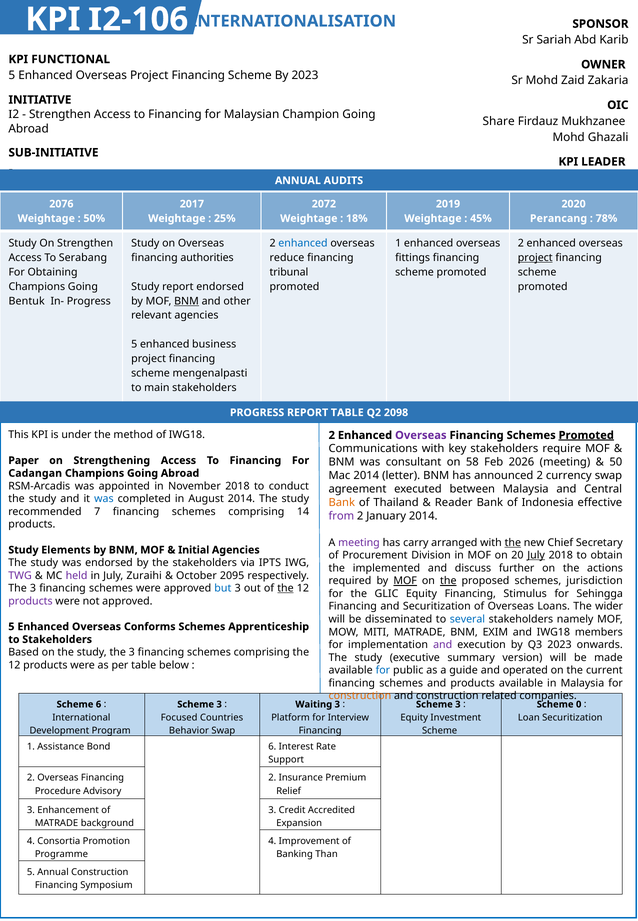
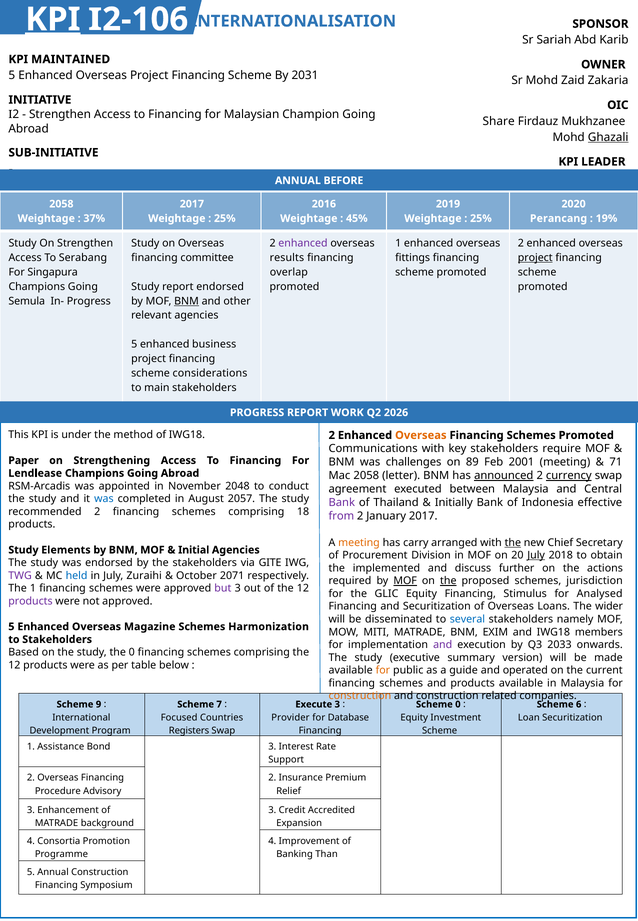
KPI at (53, 19) underline: none -> present
FUNCTIONAL: FUNCTIONAL -> MAINTAINED
By 2023: 2023 -> 2031
Ghazali underline: none -> present
AUDITS: AUDITS -> BEFORE
2076 at (61, 204): 2076 -> 2058
2072: 2072 -> 2016
50%: 50% -> 37%
18%: 18% -> 45%
45% at (481, 219): 45% -> 25%
78%: 78% -> 19%
enhanced at (303, 243) colour: blue -> purple
authorities: authorities -> committee
reduce: reduce -> results
Obtaining: Obtaining -> Singapura
tribunal: tribunal -> overlap
Bentuk: Bentuk -> Semula
mengenalpasti: mengenalpasti -> considerations
REPORT TABLE: TABLE -> WORK
2098: 2098 -> 2026
Overseas at (421, 436) colour: purple -> orange
Promoted at (586, 436) underline: present -> none
consultant: consultant -> challenges
58: 58 -> 89
2026: 2026 -> 2001
50: 50 -> 71
Cadangan: Cadangan -> Lendlease
Mac 2014: 2014 -> 2058
announced underline: none -> present
currency underline: none -> present
November 2018: 2018 -> 2048
August 2014: 2014 -> 2057
Bank at (342, 503) colour: orange -> purple
Reader: Reader -> Initially
recommended 7: 7 -> 2
14: 14 -> 18
January 2014: 2014 -> 2017
meeting at (359, 543) colour: purple -> orange
IPTS: IPTS -> GITE
held colour: purple -> blue
2095: 2095 -> 2071
3 at (33, 589): 3 -> 1
but colour: blue -> purple
the at (285, 589) underline: present -> none
Sehingga: Sehingga -> Analysed
Conforms: Conforms -> Magazine
Apprenticeship: Apprenticeship -> Harmonization
Q3 2023: 2023 -> 2033
study the 3: 3 -> 0
for at (383, 671) colour: blue -> orange
Scheme 6: 6 -> 9
3 at (219, 705): 3 -> 7
Waiting: Waiting -> Execute
3 at (458, 705): 3 -> 0
0: 0 -> 6
Platform: Platform -> Provider
Interview: Interview -> Database
Behavior: Behavior -> Registers
Bond 6: 6 -> 3
